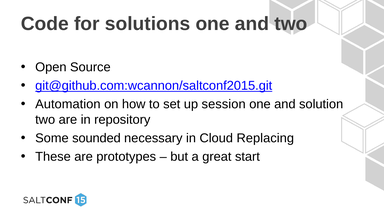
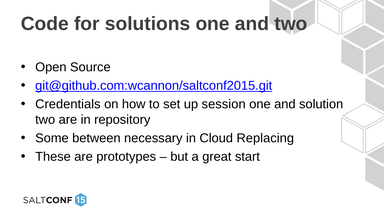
Automation: Automation -> Credentials
sounded: sounded -> between
